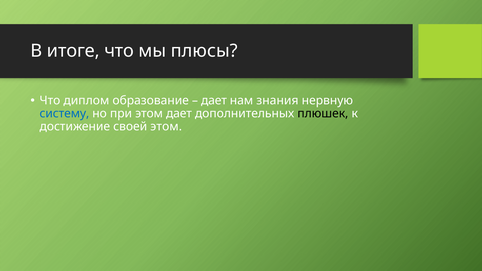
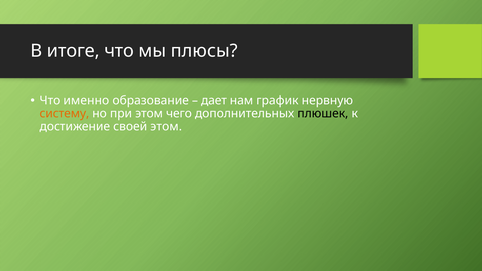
диплом: диплом -> именно
знания: знания -> график
систему colour: blue -> orange
этом дает: дает -> чего
